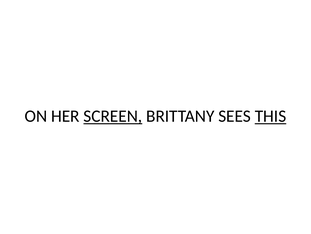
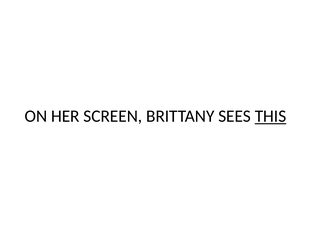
SCREEN underline: present -> none
